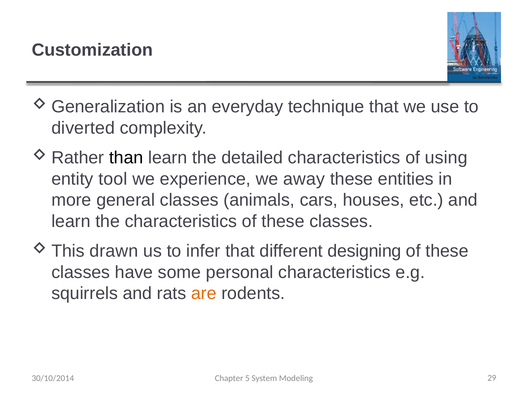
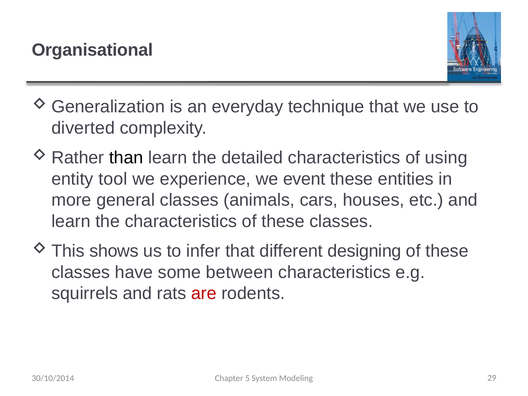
Customization: Customization -> Organisational
away: away -> event
drawn: drawn -> shows
personal: personal -> between
are colour: orange -> red
